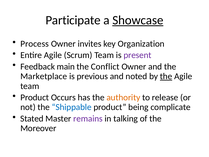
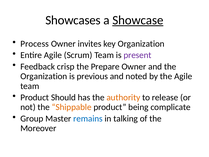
Participate: Participate -> Showcases
main: main -> crisp
Conflict: Conflict -> Prepare
Marketplace at (44, 76): Marketplace -> Organization
the at (166, 76) underline: present -> none
Occurs: Occurs -> Should
Shippable colour: blue -> orange
Stated: Stated -> Group
remains colour: purple -> blue
